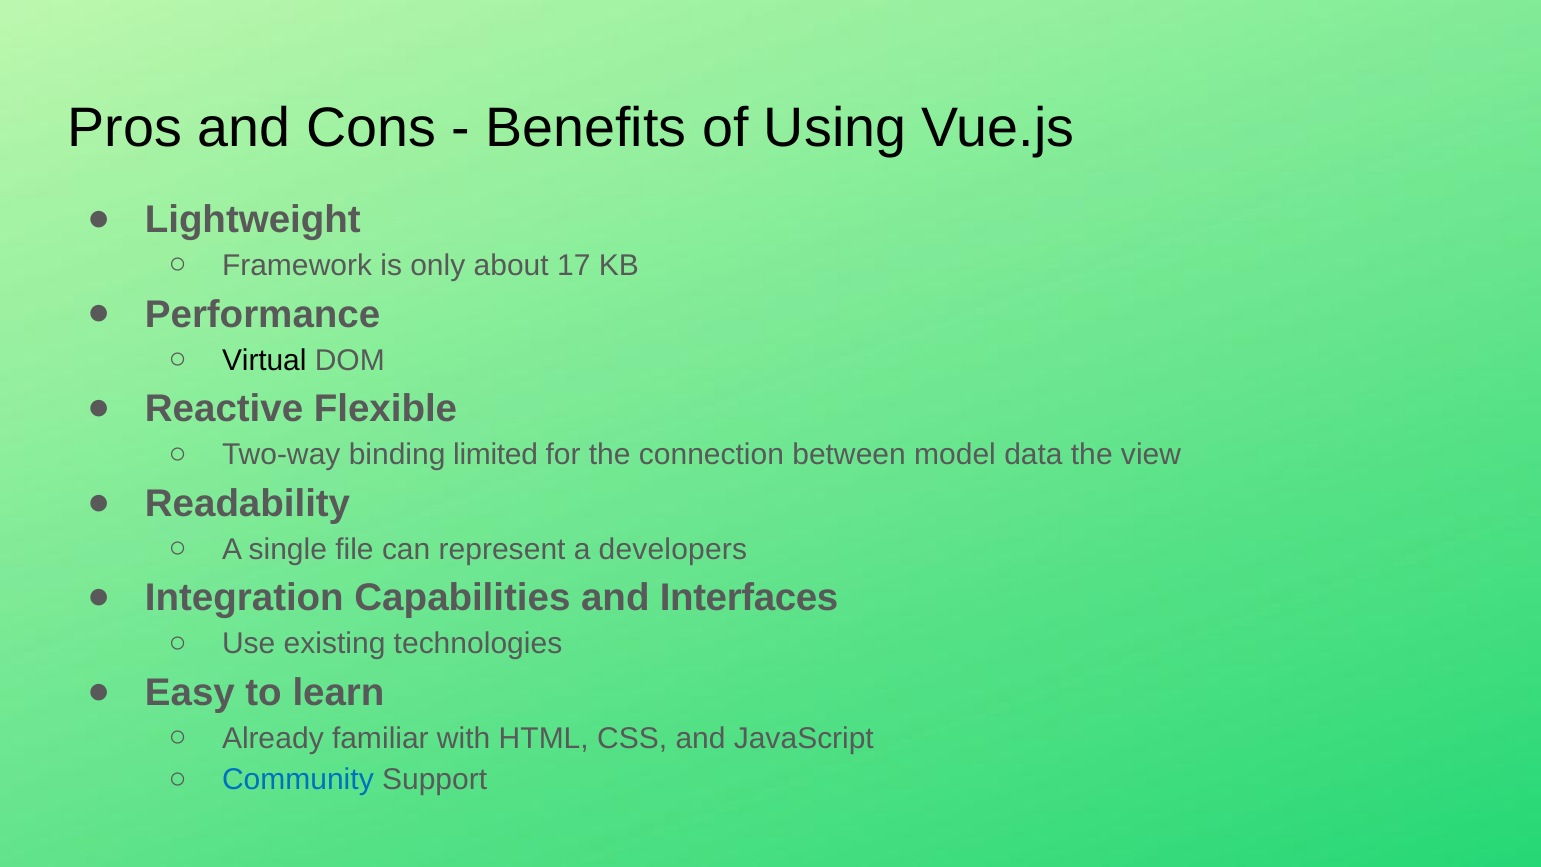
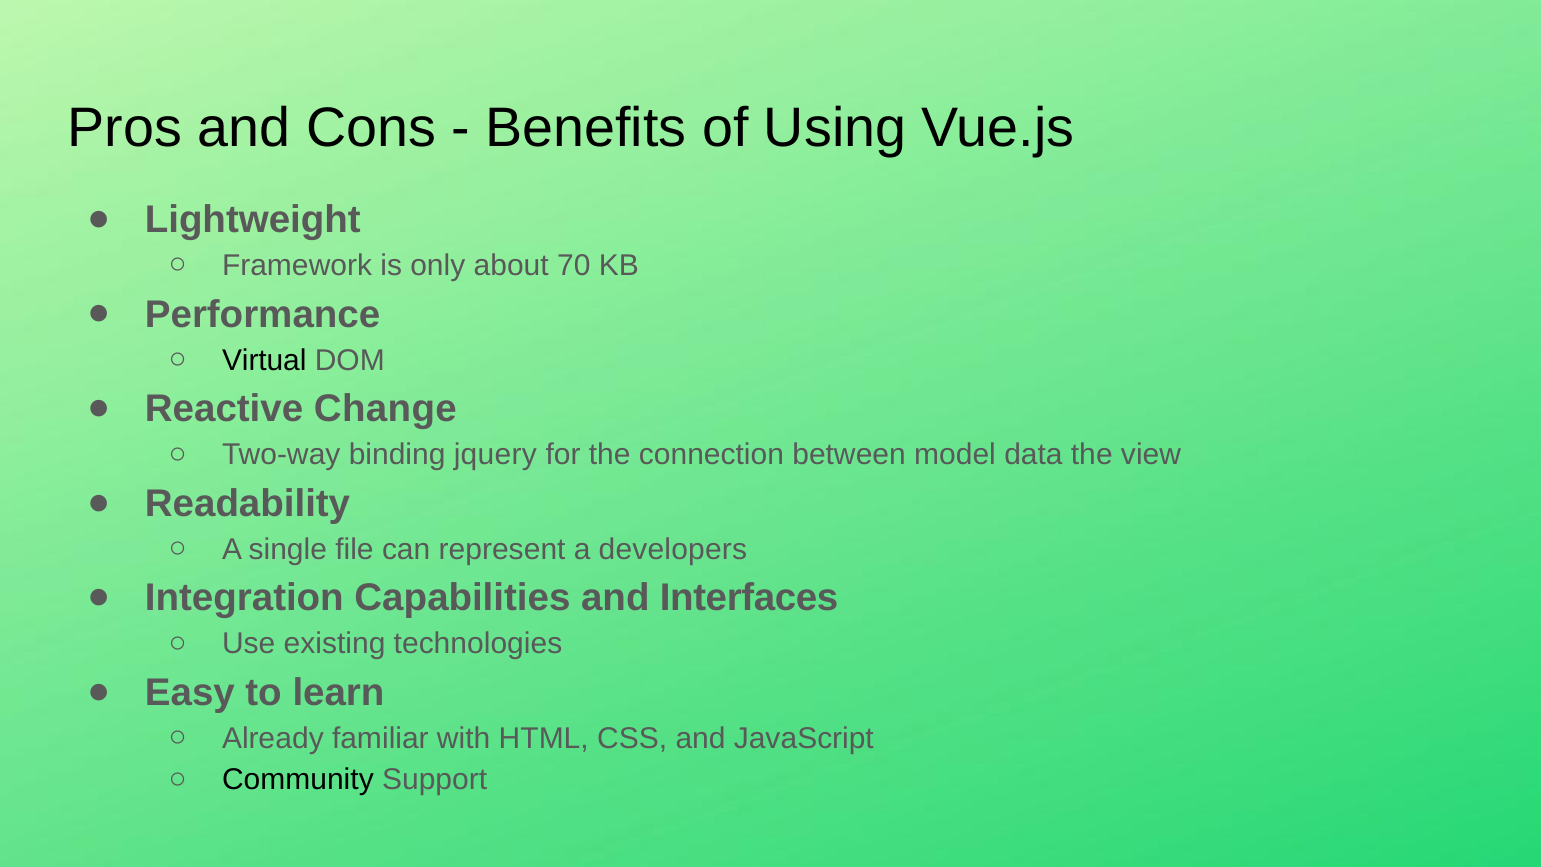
17: 17 -> 70
Flexible: Flexible -> Change
limited: limited -> jquery
Community colour: blue -> black
